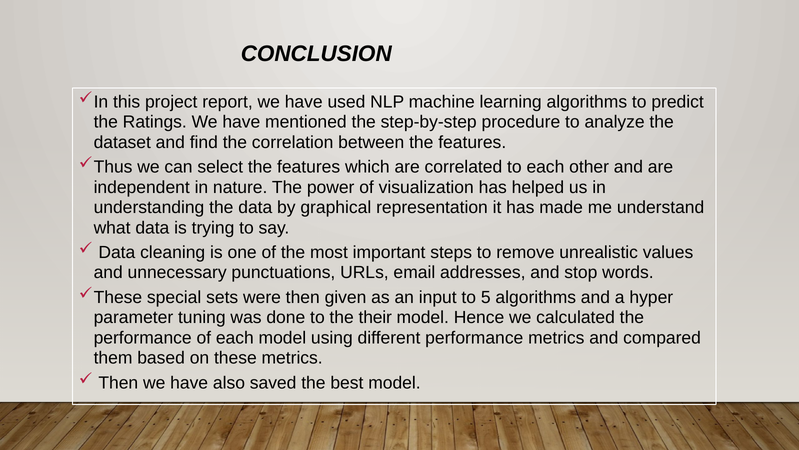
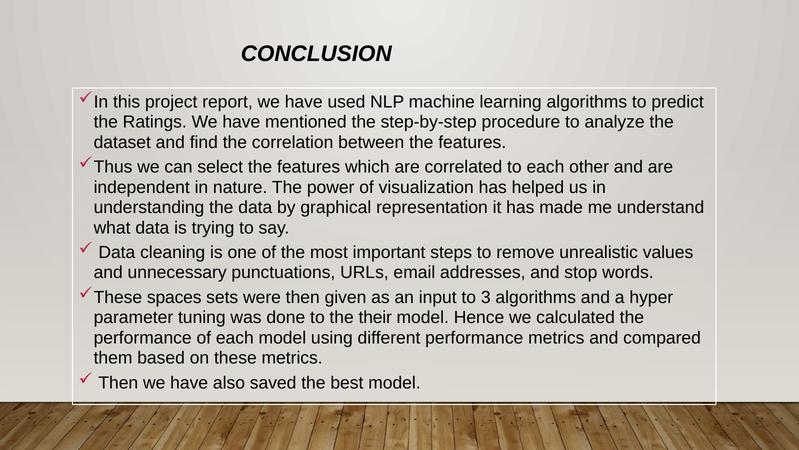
special: special -> spaces
5: 5 -> 3
